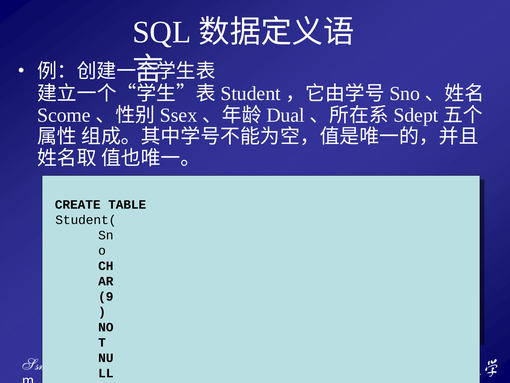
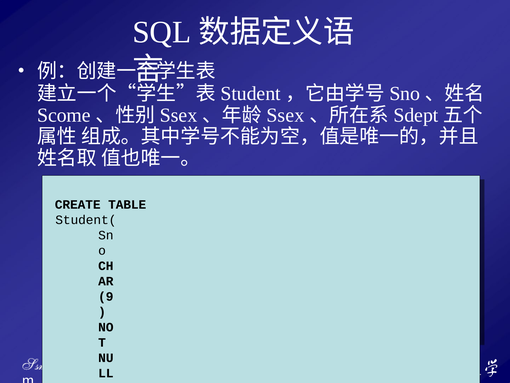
Dual at (286, 115): Dual -> Ssex
